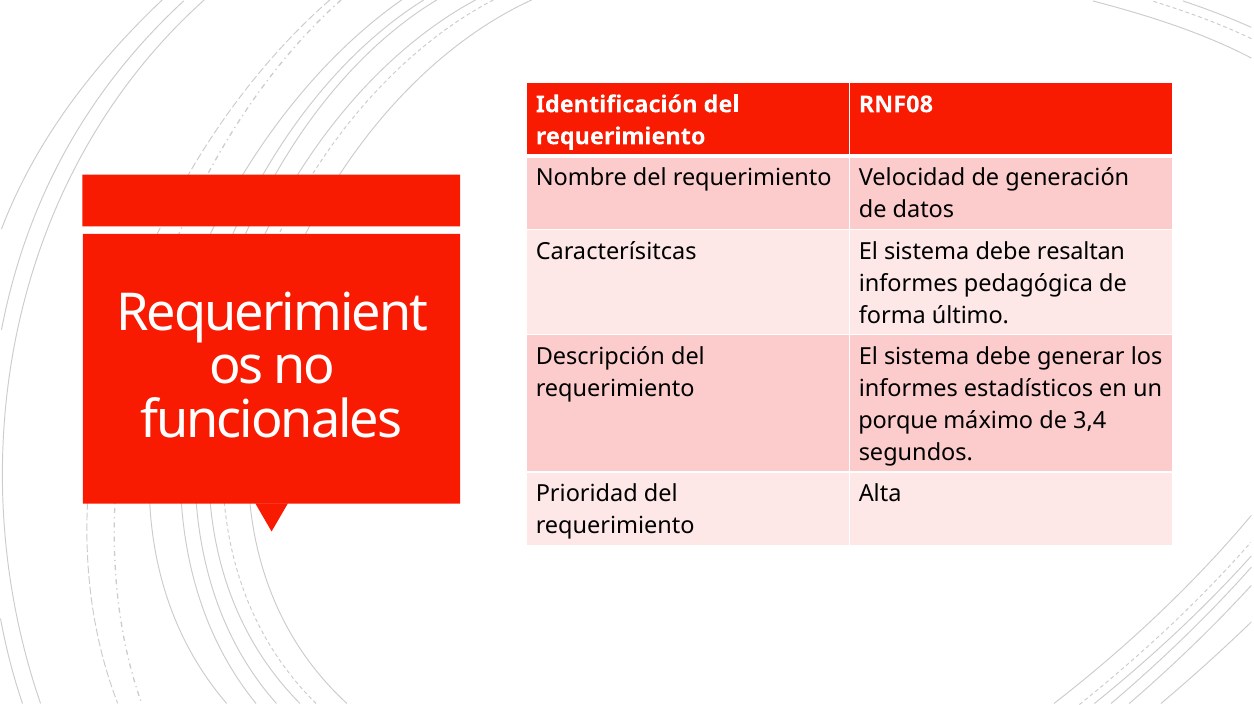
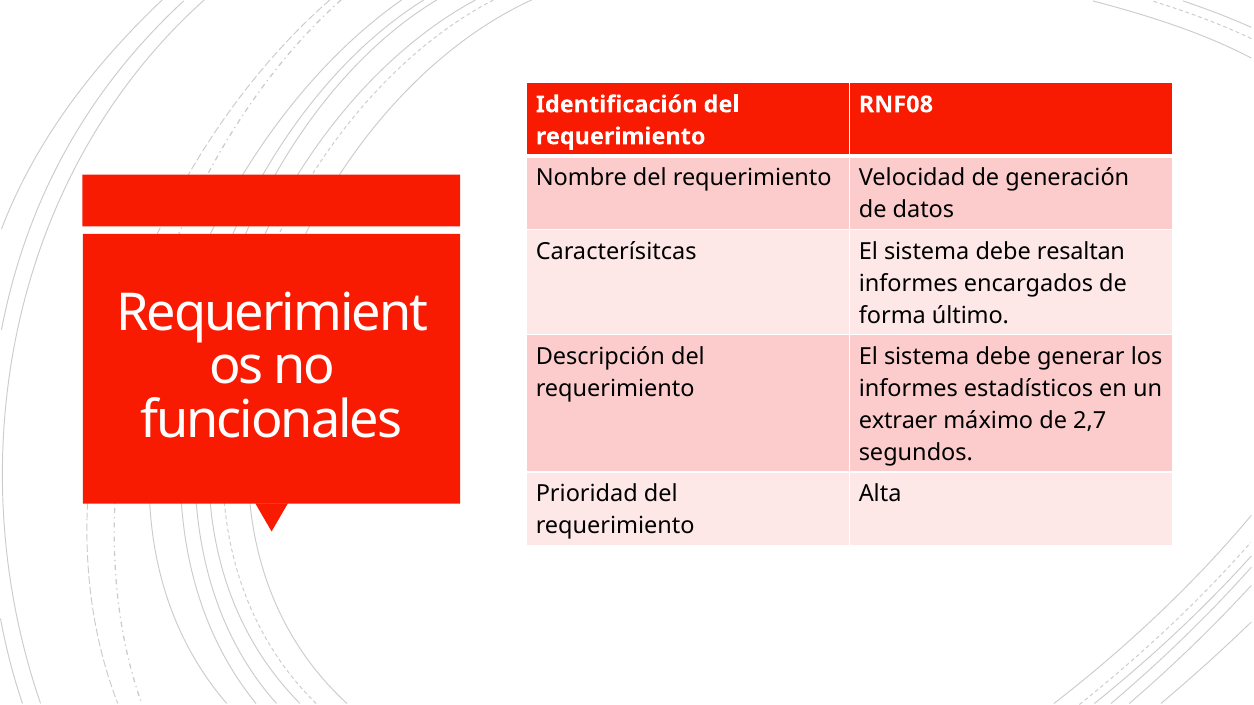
pedagógica: pedagógica -> encargados
porque: porque -> extraer
3,4: 3,4 -> 2,7
